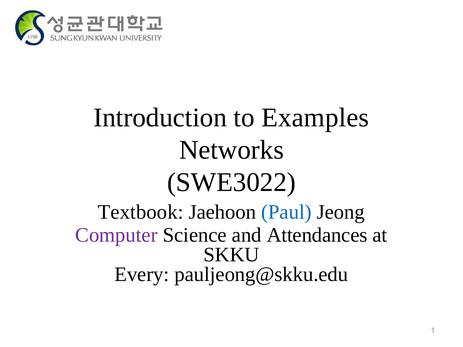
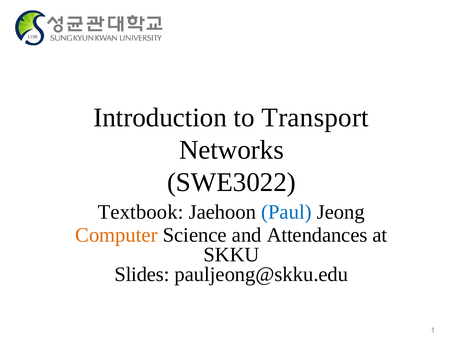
Examples: Examples -> Transport
Computer colour: purple -> orange
Every: Every -> Slides
